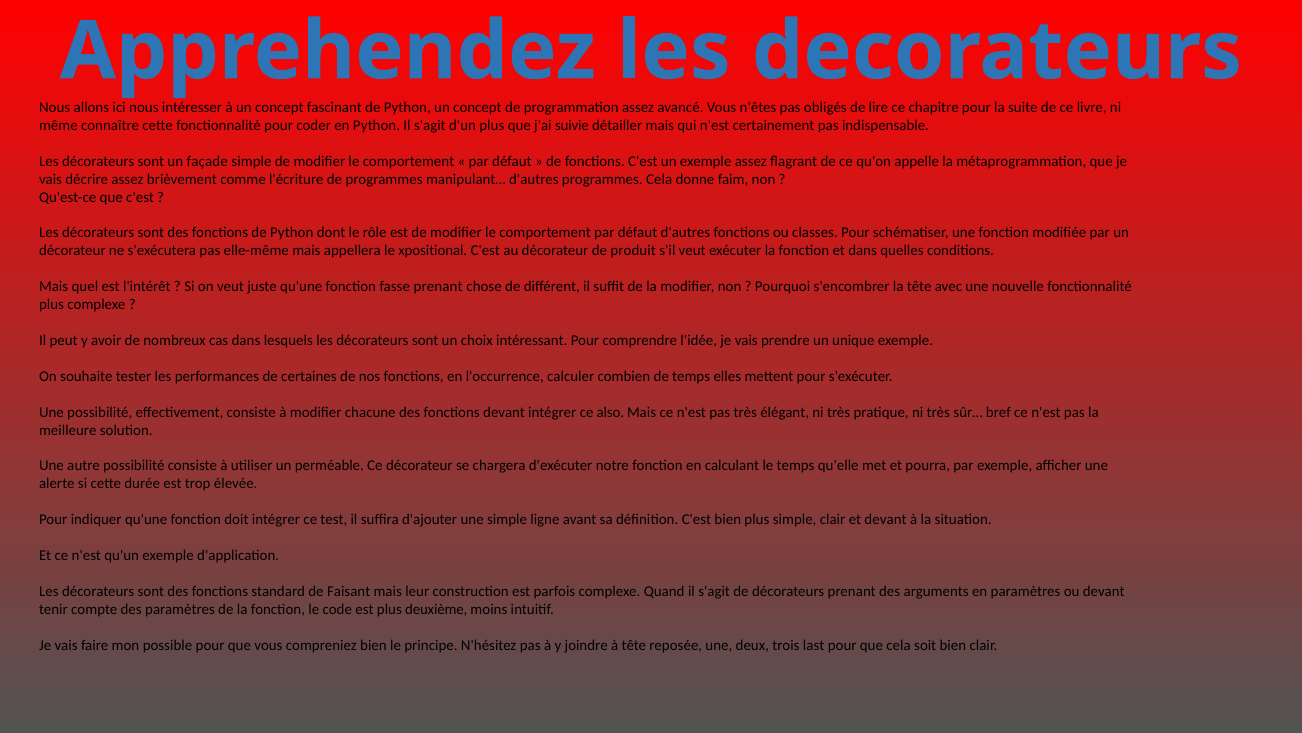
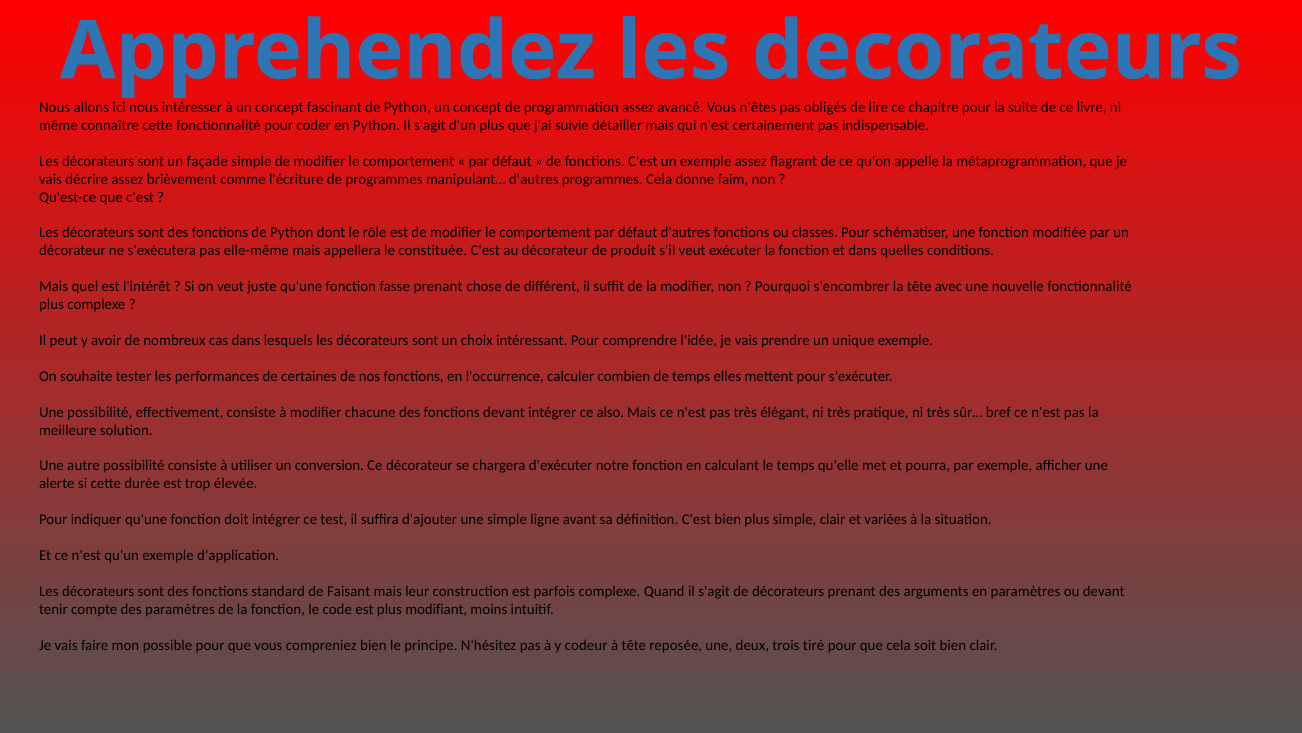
xpositional: xpositional -> constituée
perméable: perméable -> conversion
et devant: devant -> variées
deuxième: deuxième -> modifiant
joindre: joindre -> codeur
last: last -> tiré
